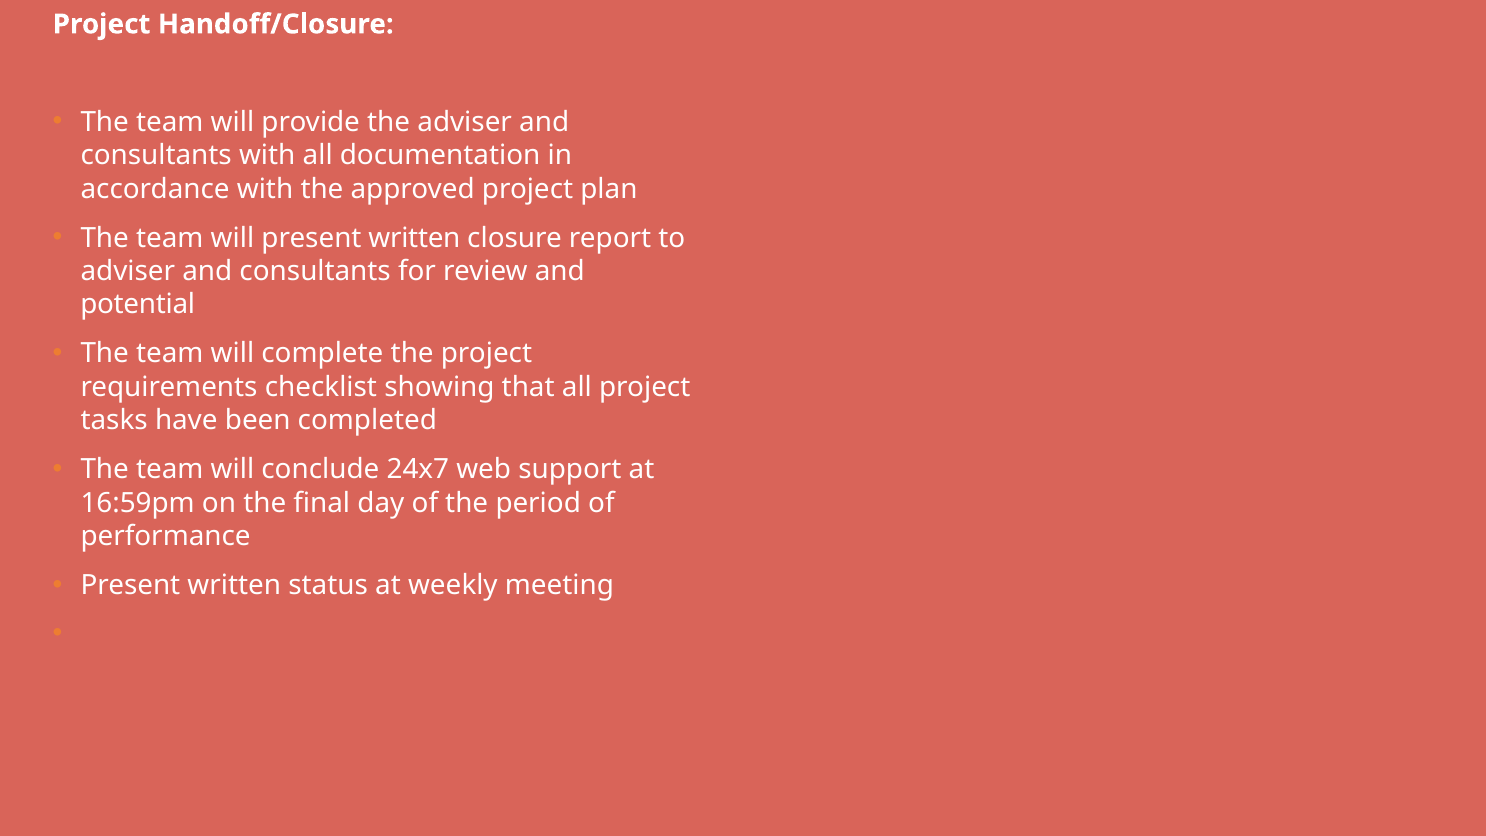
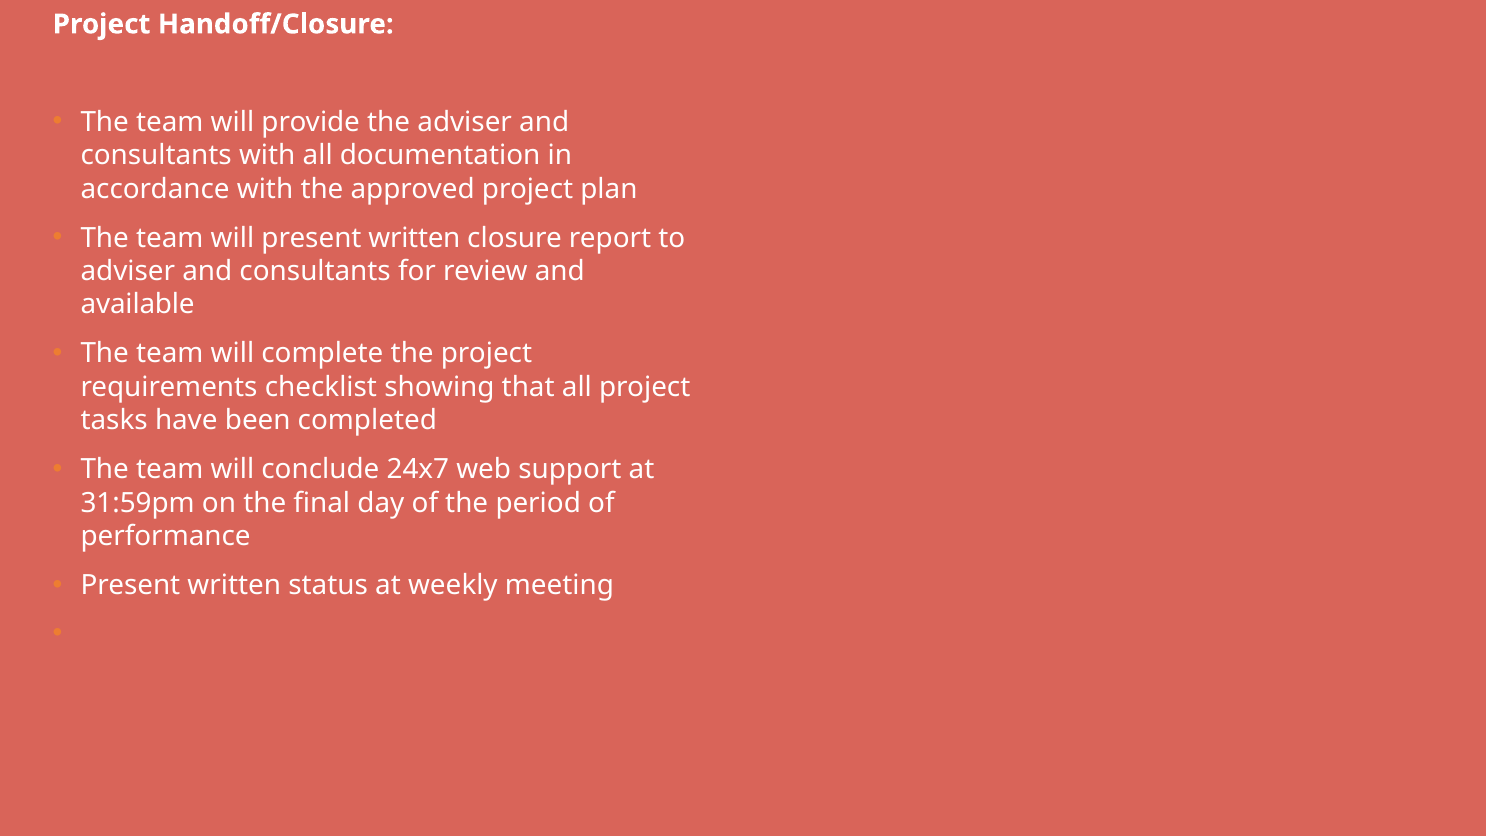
potential: potential -> available
16:59pm: 16:59pm -> 31:59pm
